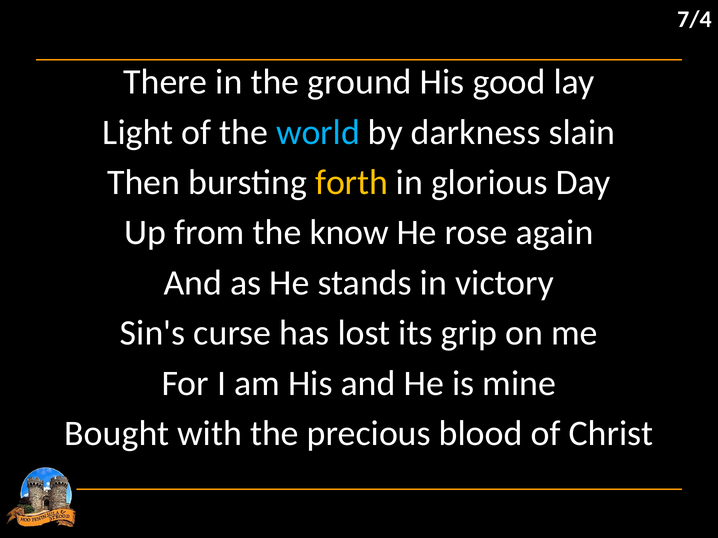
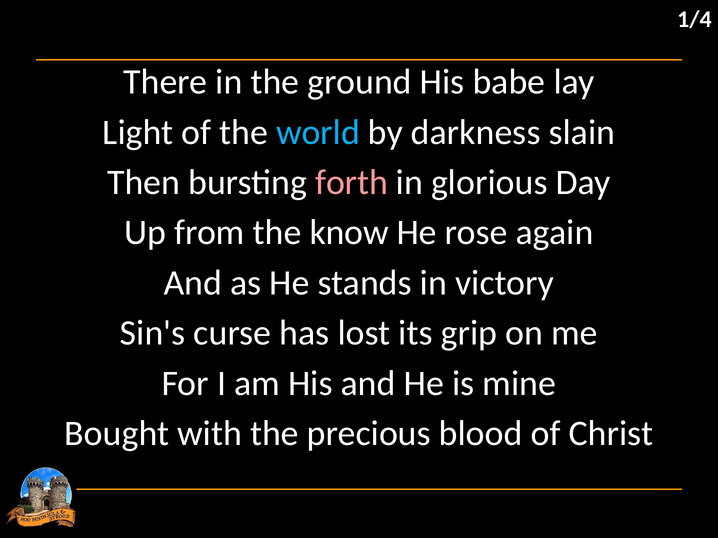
7/4: 7/4 -> 1/4
good: good -> babe
forth colour: yellow -> pink
